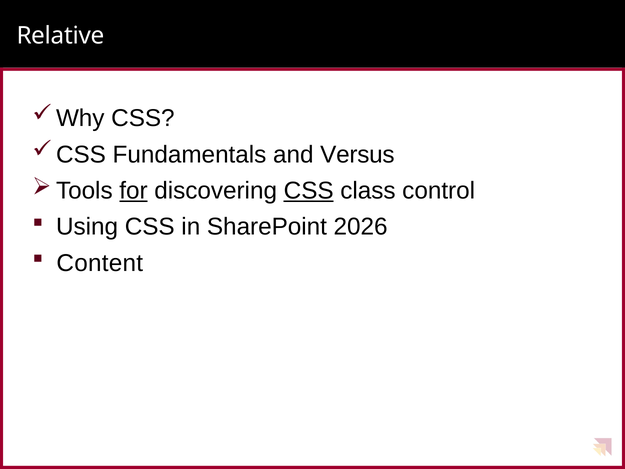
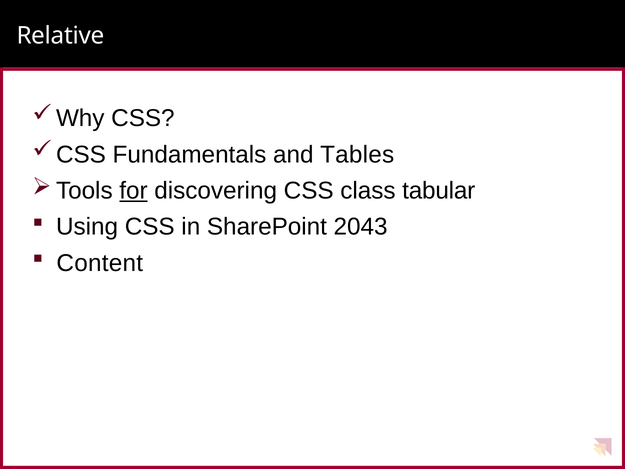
Versus: Versus -> Tables
CSS at (309, 191) underline: present -> none
control: control -> tabular
2026: 2026 -> 2043
